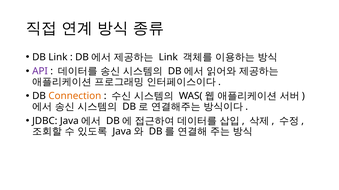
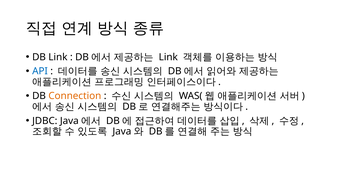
API colour: purple -> blue
